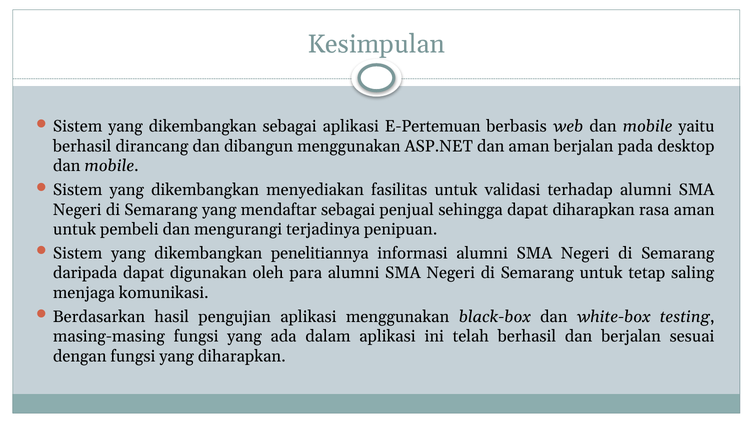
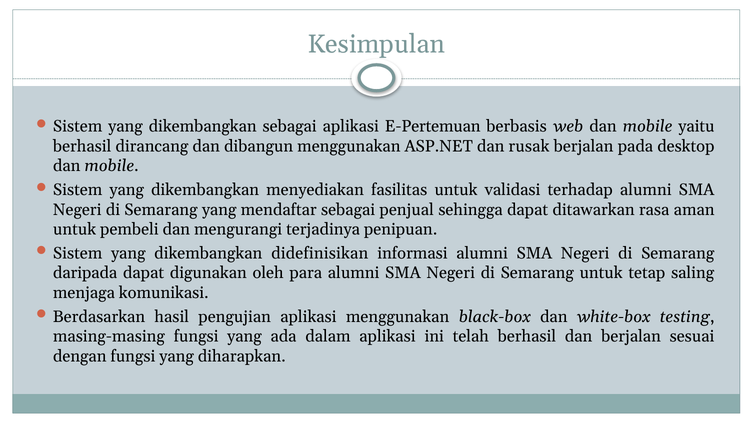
dan aman: aman -> rusak
dapat diharapkan: diharapkan -> ditawarkan
penelitiannya: penelitiannya -> didefinisikan
